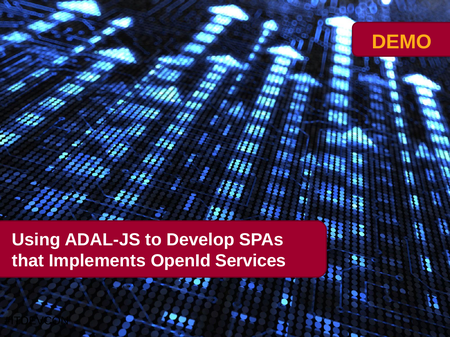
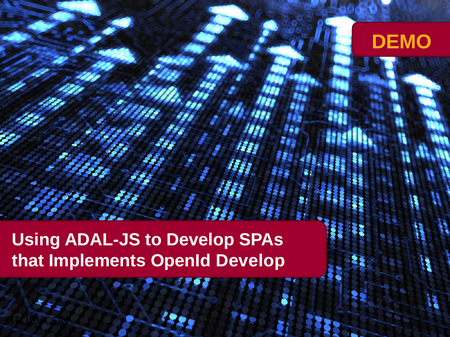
OpenId Services: Services -> Develop
